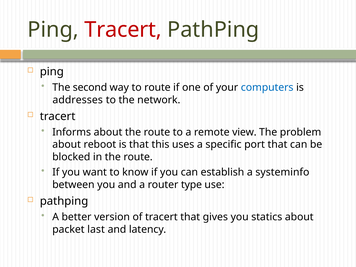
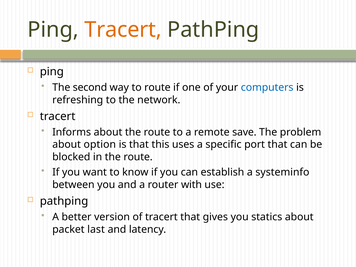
Tracert at (123, 30) colour: red -> orange
addresses: addresses -> refreshing
view: view -> save
reboot: reboot -> option
type: type -> with
